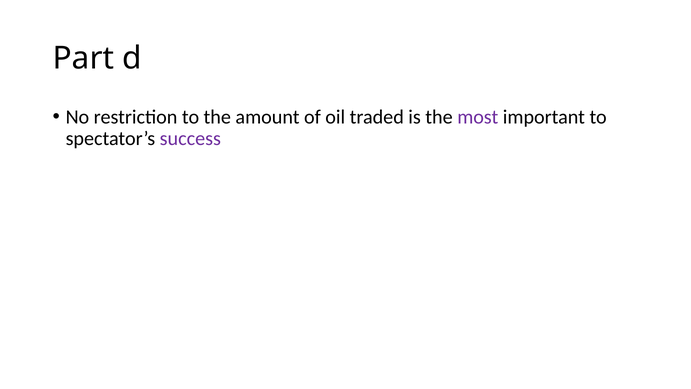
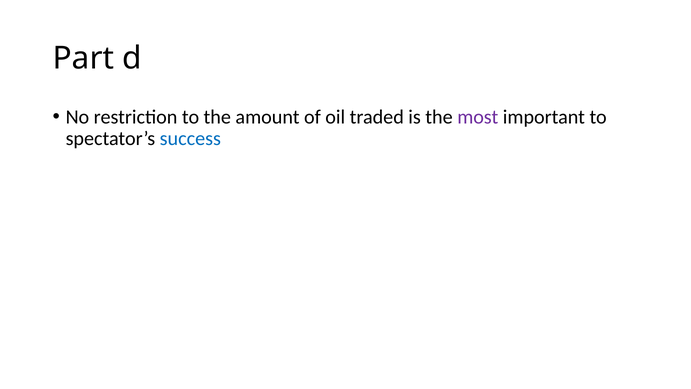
success colour: purple -> blue
